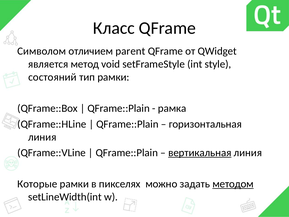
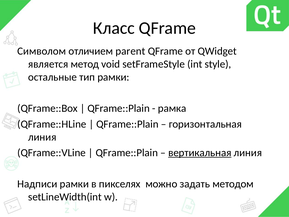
состояний: состояний -> остальные
Которые: Которые -> Надписи
методом underline: present -> none
